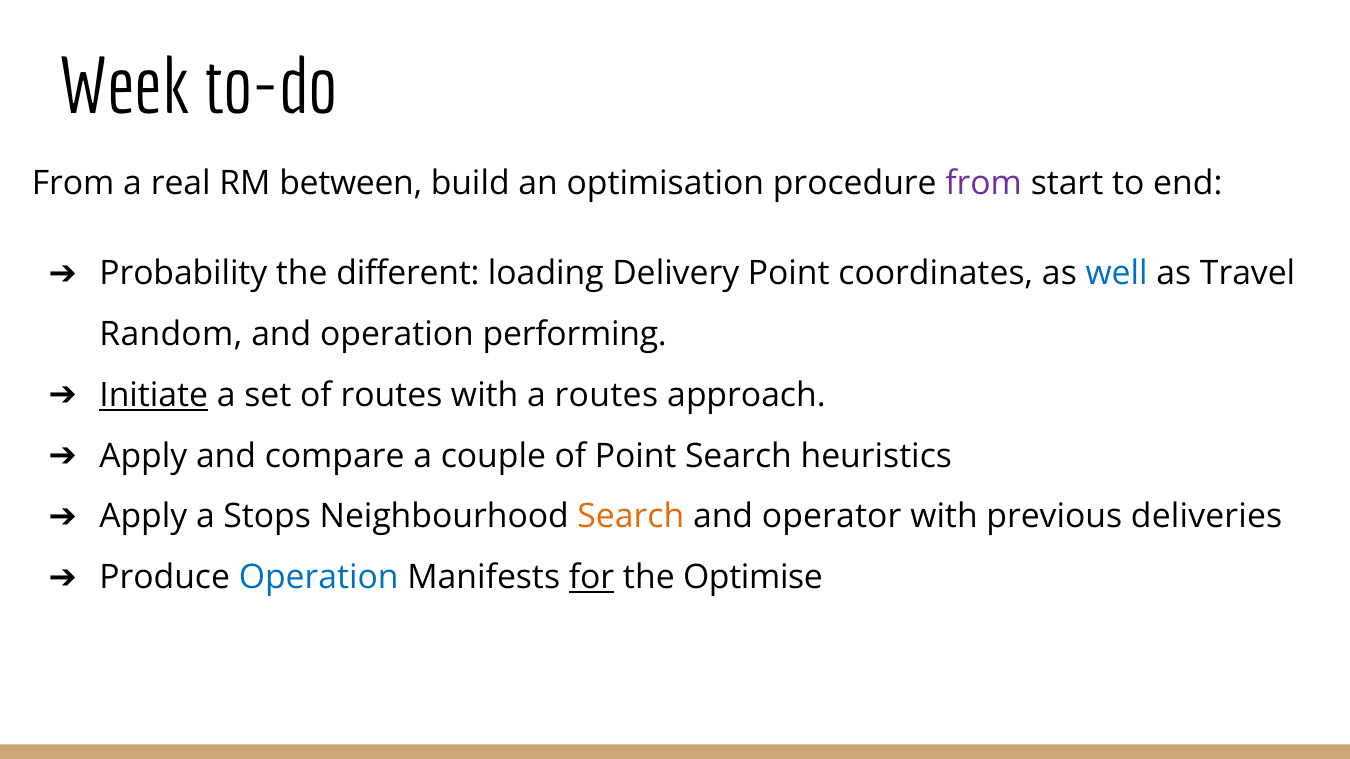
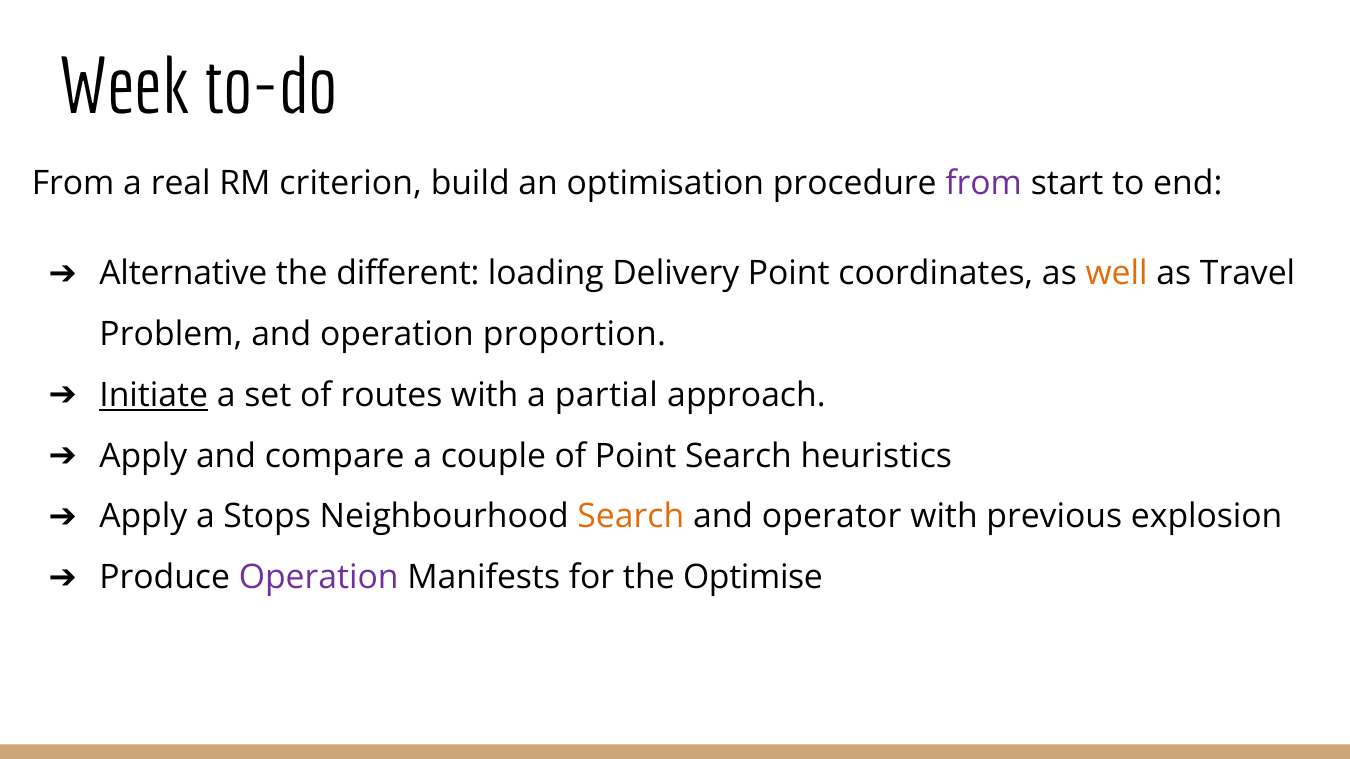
between: between -> criterion
Probability: Probability -> Alternative
well colour: blue -> orange
Random: Random -> Problem
performing: performing -> proportion
a routes: routes -> partial
deliveries: deliveries -> explosion
Operation at (319, 578) colour: blue -> purple
for underline: present -> none
